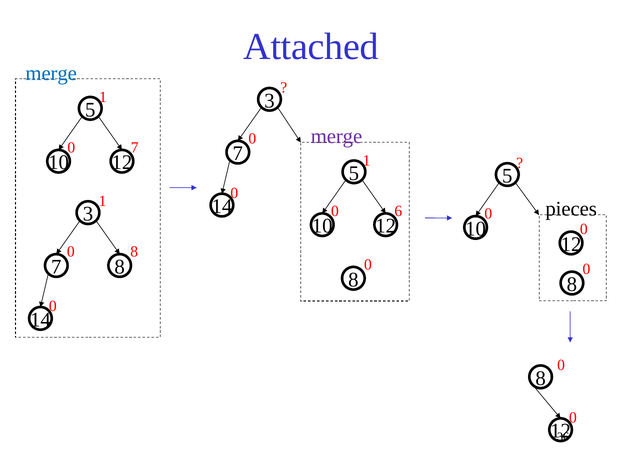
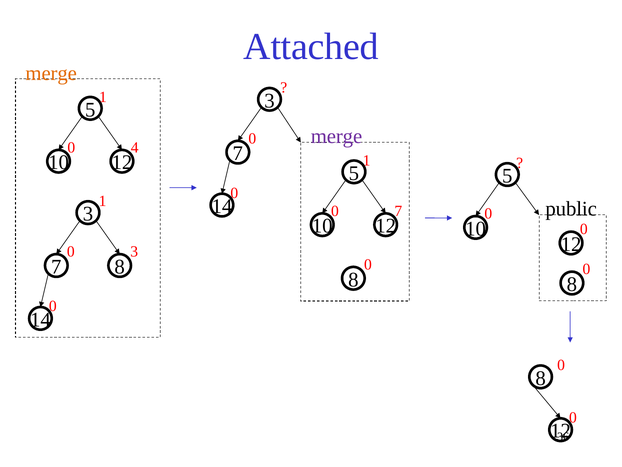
merge at (51, 73) colour: blue -> orange
0 7: 7 -> 4
0 6: 6 -> 7
pieces: pieces -> public
8 at (134, 252): 8 -> 3
